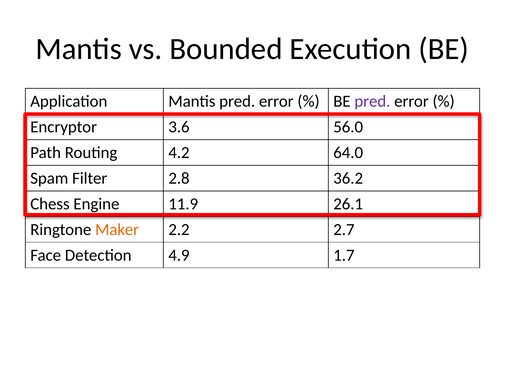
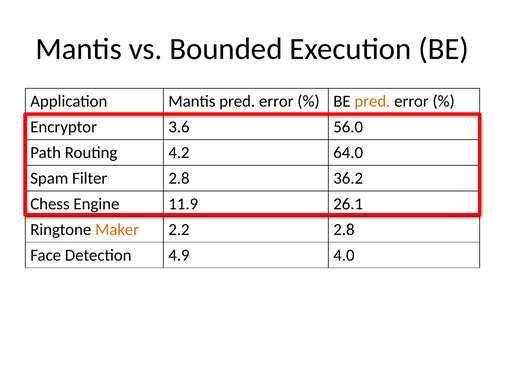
pred at (372, 101) colour: purple -> orange
2.2 2.7: 2.7 -> 2.8
1.7: 1.7 -> 4.0
